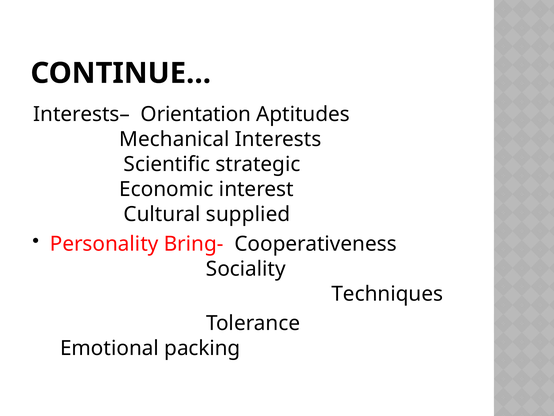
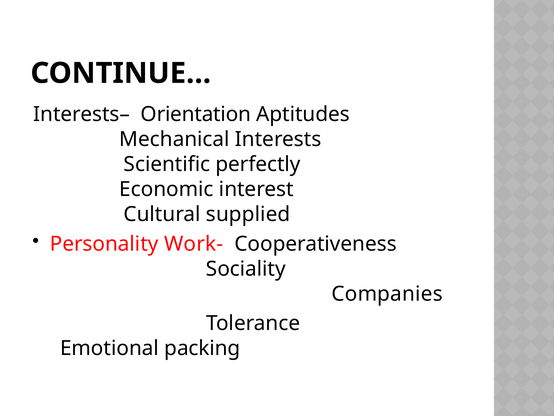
strategic: strategic -> perfectly
Bring-: Bring- -> Work-
Techniques: Techniques -> Companies
